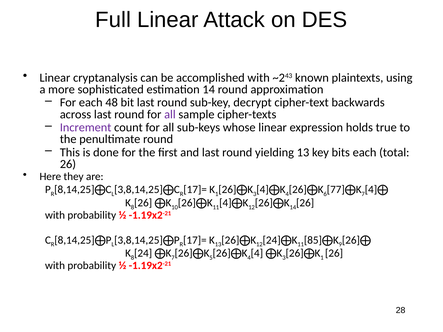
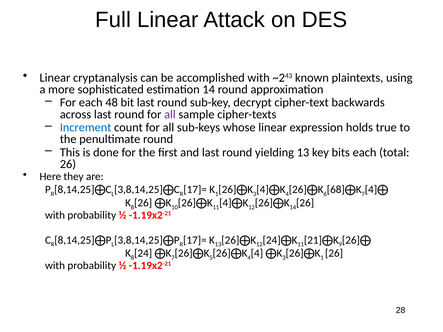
Increment colour: purple -> blue
77: 77 -> 68
85: 85 -> 21
